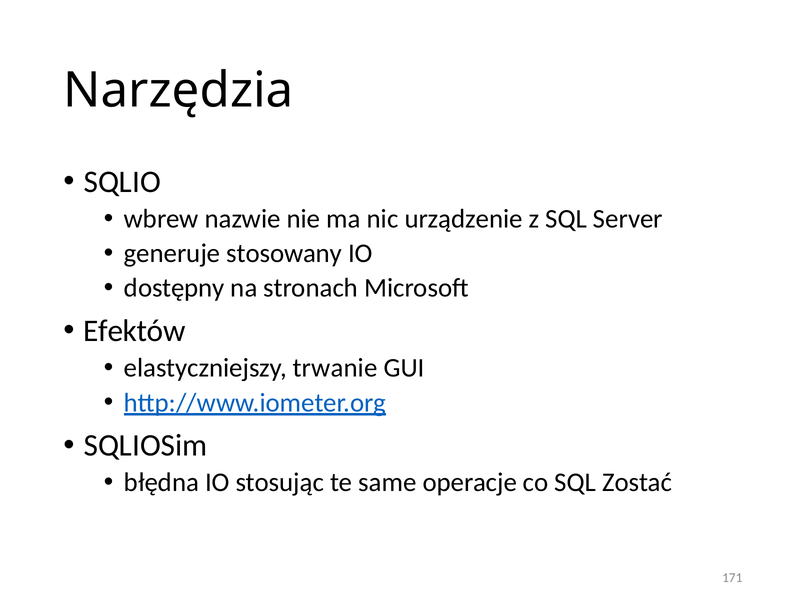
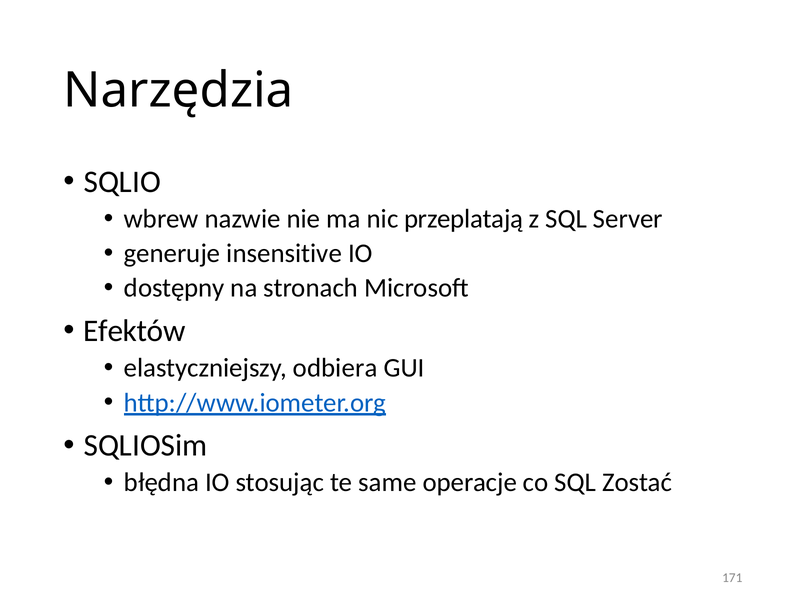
urządzenie: urządzenie -> przeplatają
stosowany: stosowany -> insensitive
trwanie: trwanie -> odbiera
